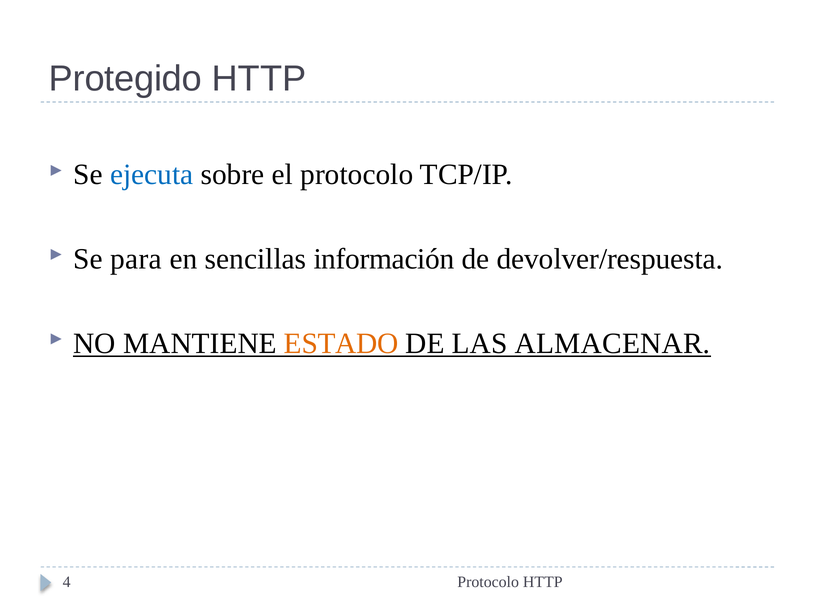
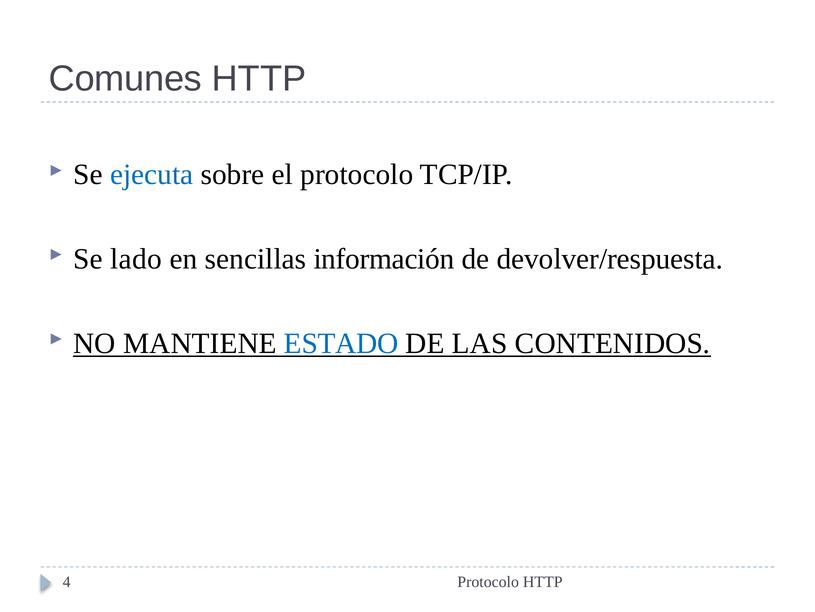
Protegido: Protegido -> Comunes
para: para -> lado
ESTADO colour: orange -> blue
ALMACENAR: ALMACENAR -> CONTENIDOS
